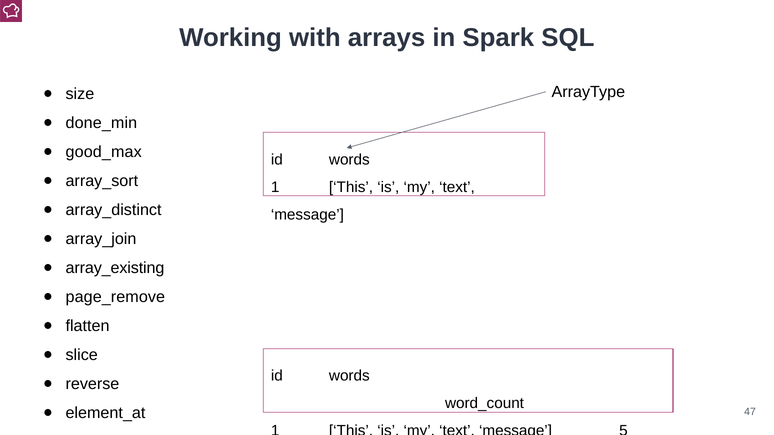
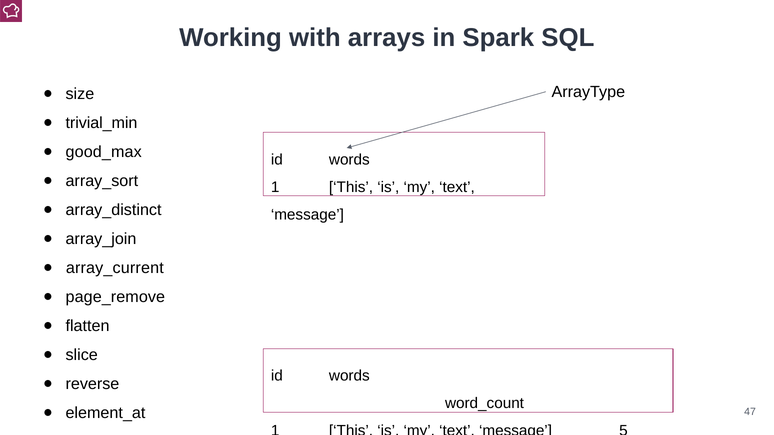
done_min: done_min -> trivial_min
array_existing: array_existing -> array_current
